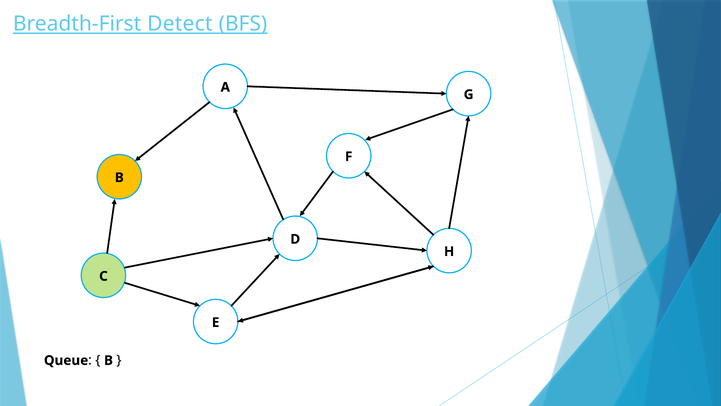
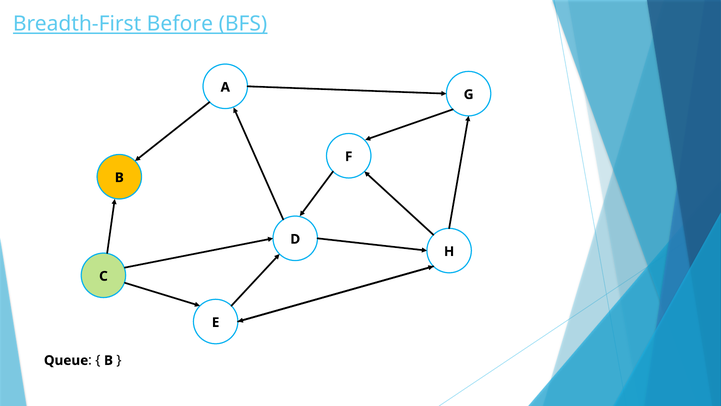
Detect: Detect -> Before
